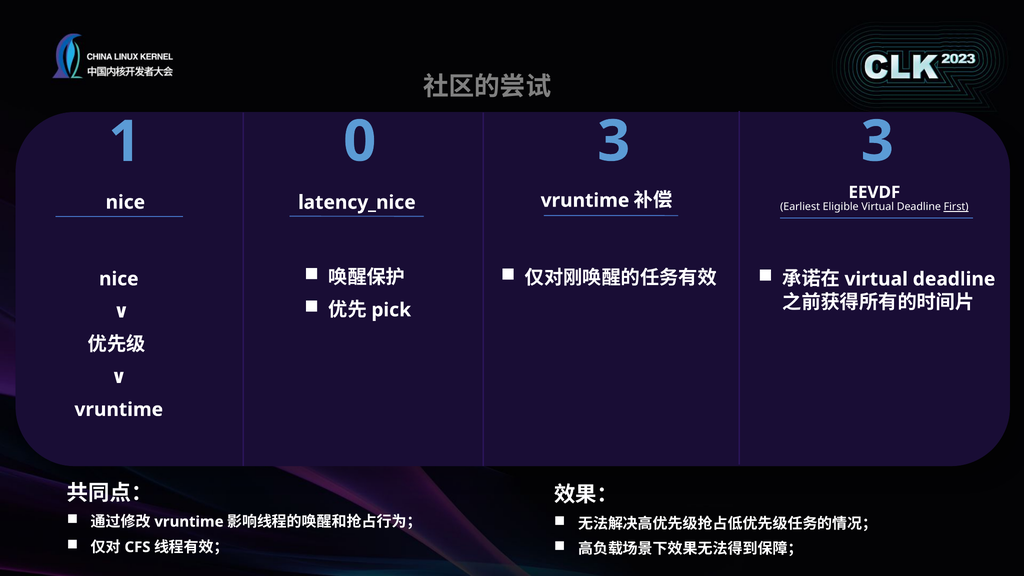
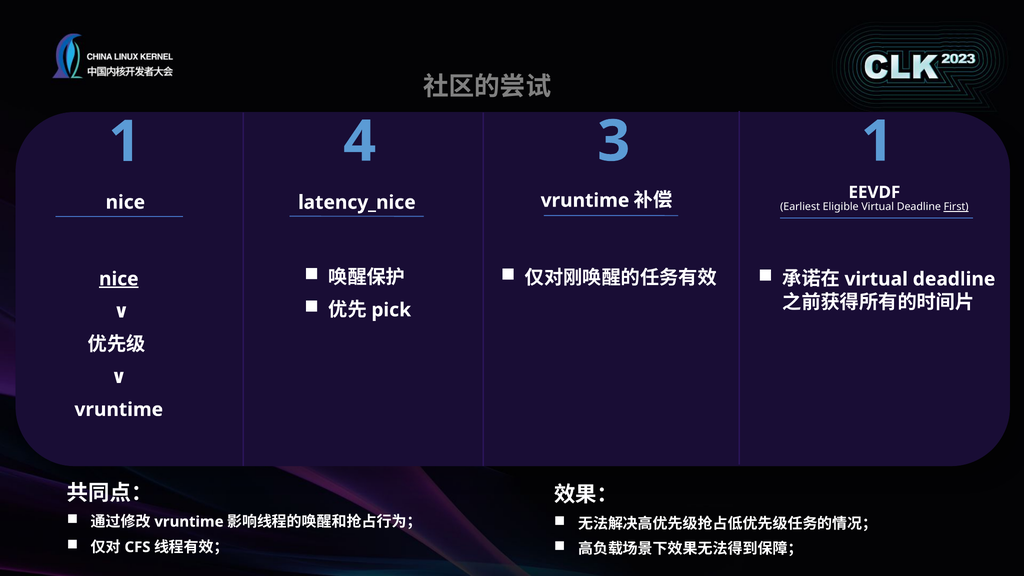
0: 0 -> 4
3 3: 3 -> 1
nice at (119, 279) underline: none -> present
